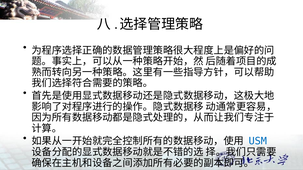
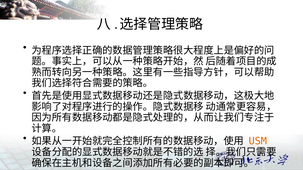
USM colour: blue -> orange
